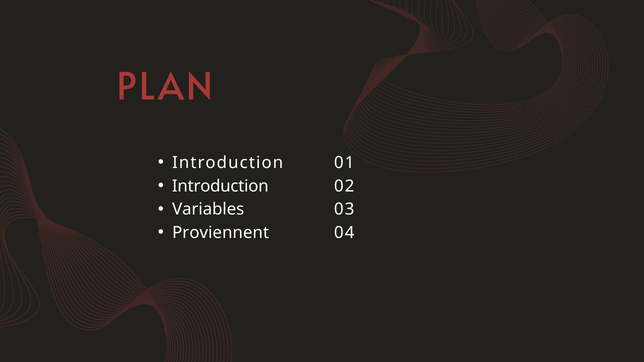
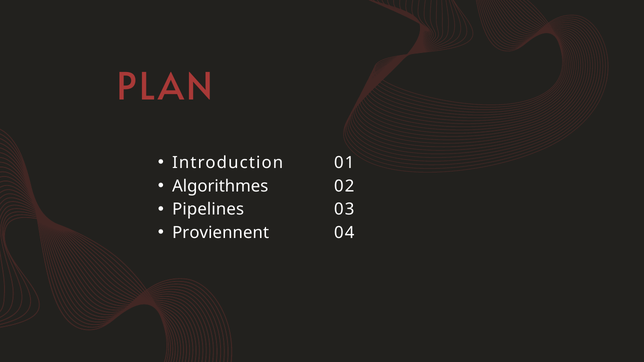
Introduction at (220, 186): Introduction -> Algorithmes
Variables: Variables -> Pipelines
